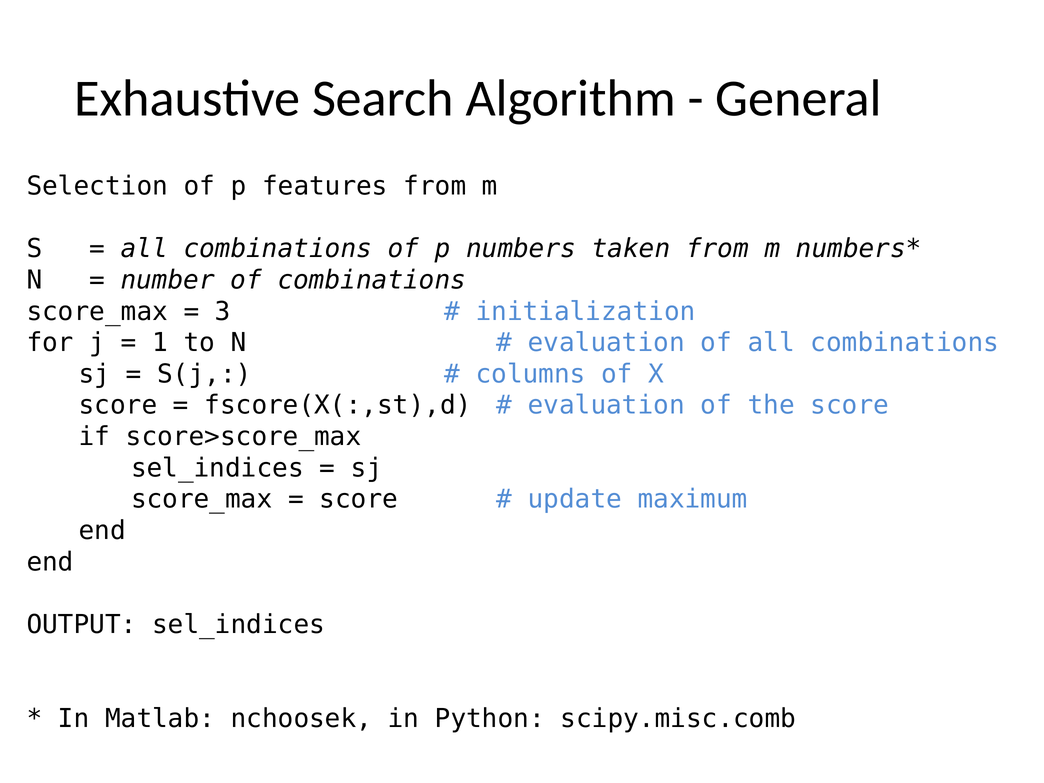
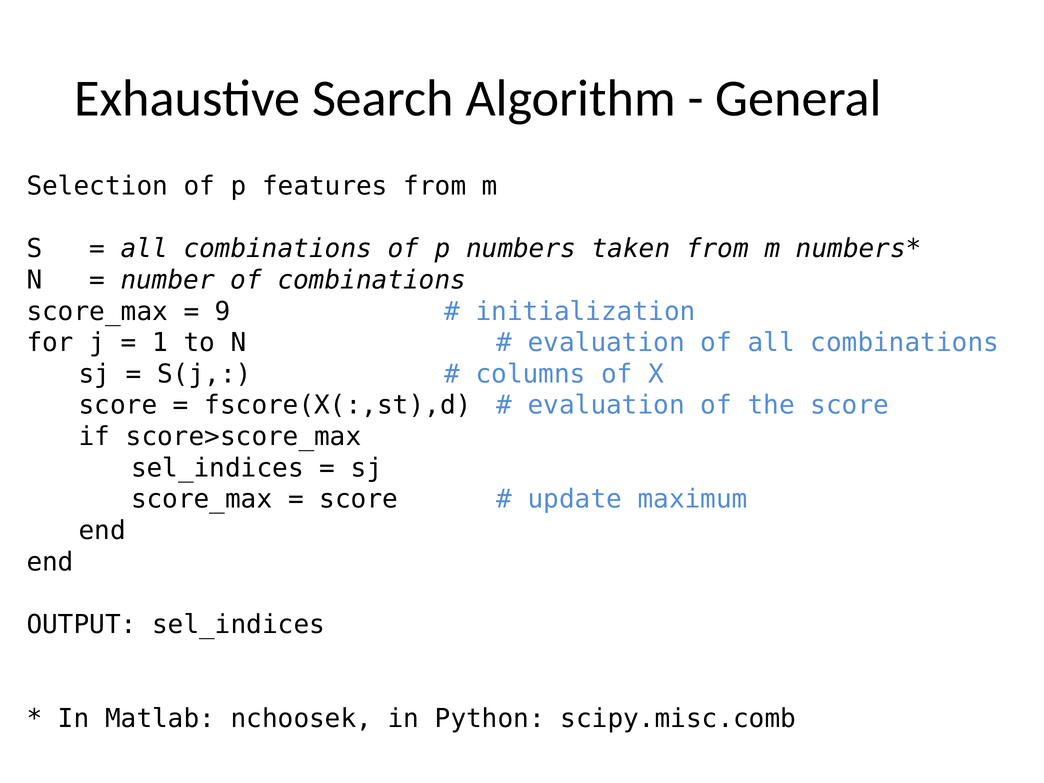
3: 3 -> 9
